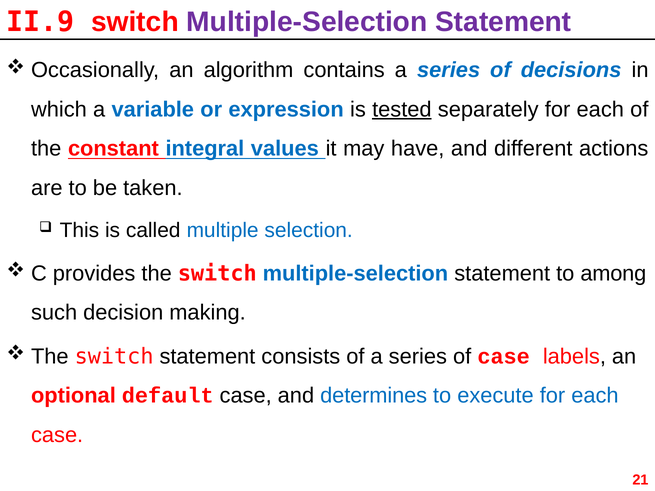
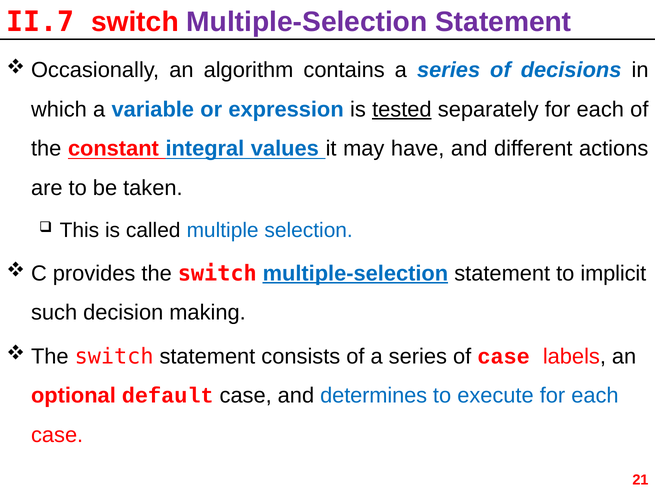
II.9: II.9 -> II.7
multiple-selection at (355, 274) underline: none -> present
among: among -> implicit
